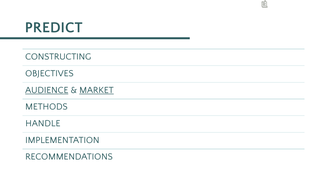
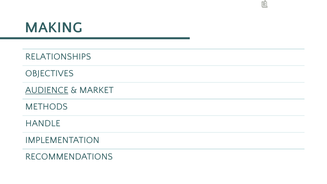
PREDICT: PREDICT -> MAKING
CONSTRUCTING: CONSTRUCTING -> RELATIONSHIPS
MARKET underline: present -> none
